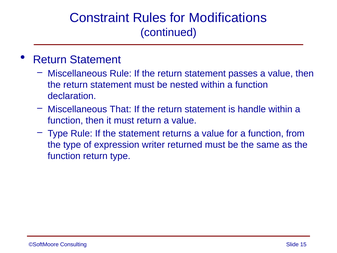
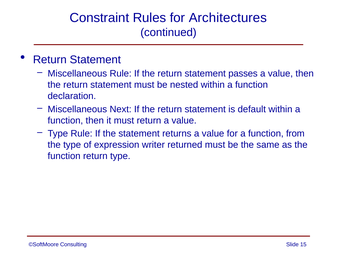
Modifications: Modifications -> Architectures
That: That -> Next
handle: handle -> default
